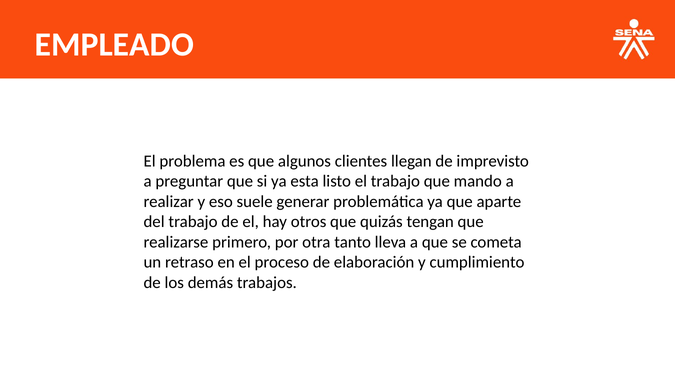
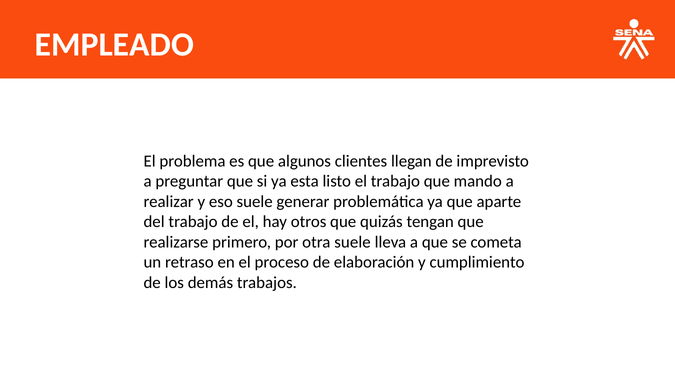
otra tanto: tanto -> suele
